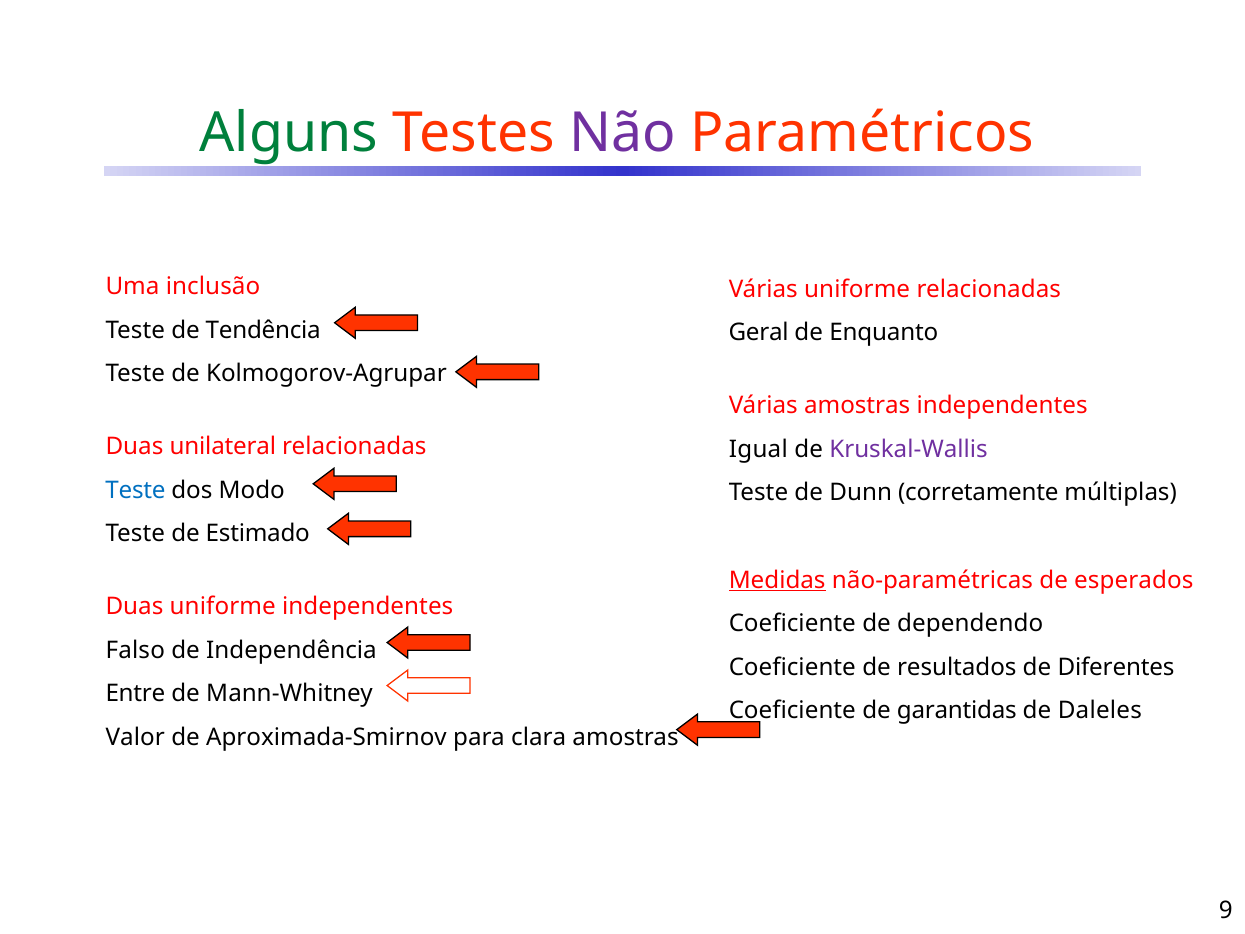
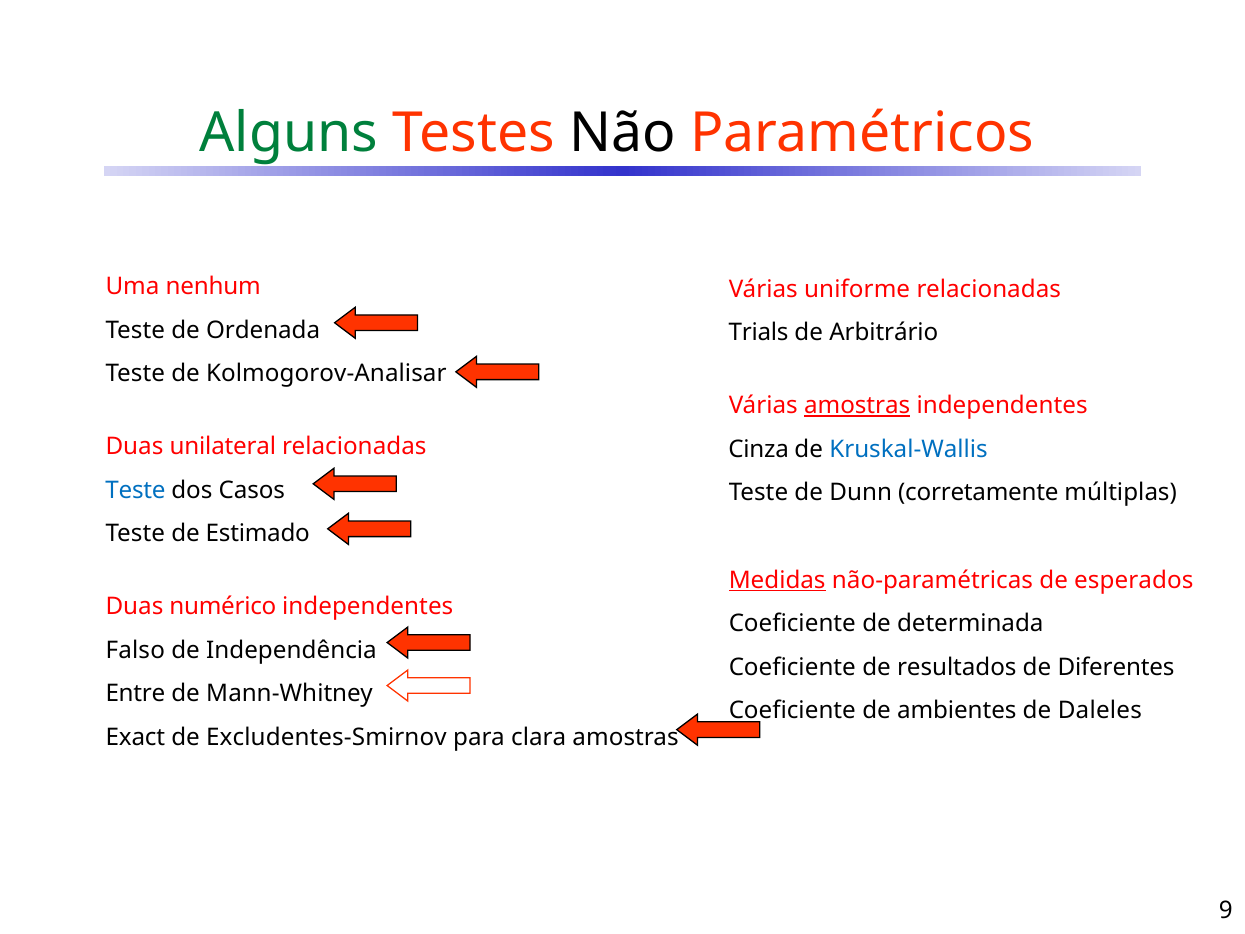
Não colour: purple -> black
inclusão: inclusão -> nenhum
Tendência: Tendência -> Ordenada
Geral: Geral -> Trials
Enquanto: Enquanto -> Arbitrário
Kolmogorov-Agrupar: Kolmogorov-Agrupar -> Kolmogorov-Analisar
amostras at (857, 406) underline: none -> present
Igual: Igual -> Cinza
Kruskal-Wallis colour: purple -> blue
Modo: Modo -> Casos
Duas uniforme: uniforme -> numérico
dependendo: dependendo -> determinada
garantidas: garantidas -> ambientes
Valor: Valor -> Exact
Aproximada-Smirnov: Aproximada-Smirnov -> Excludentes-Smirnov
